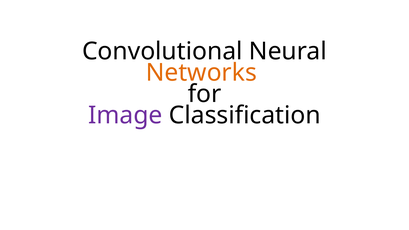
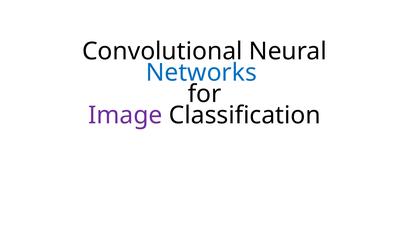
Networks colour: orange -> blue
